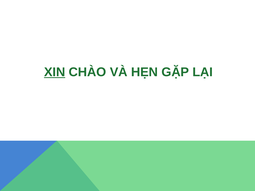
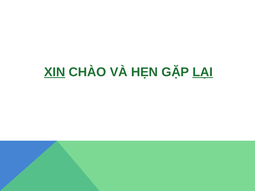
LẠI underline: none -> present
